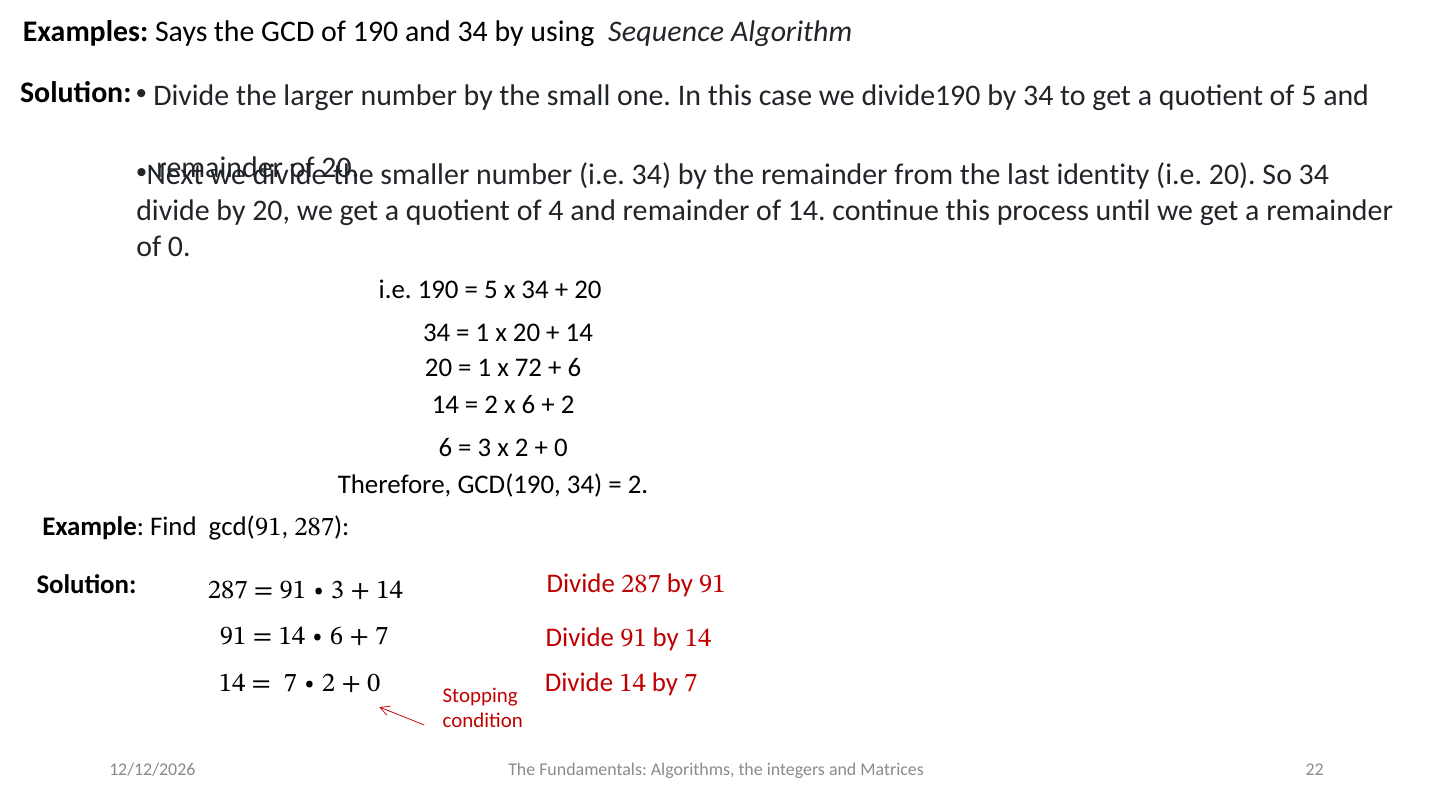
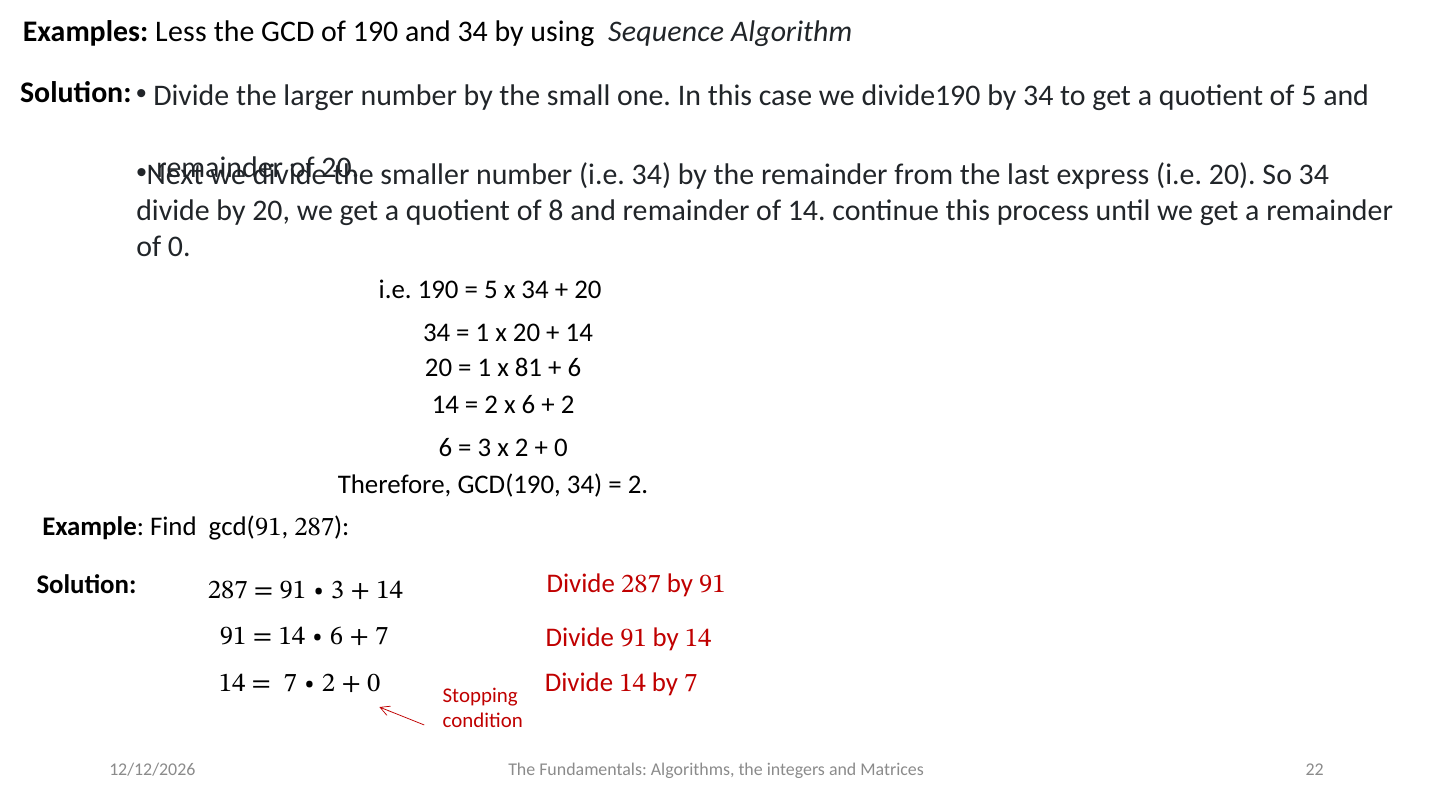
Says: Says -> Less
identity: identity -> express
4: 4 -> 8
72: 72 -> 81
